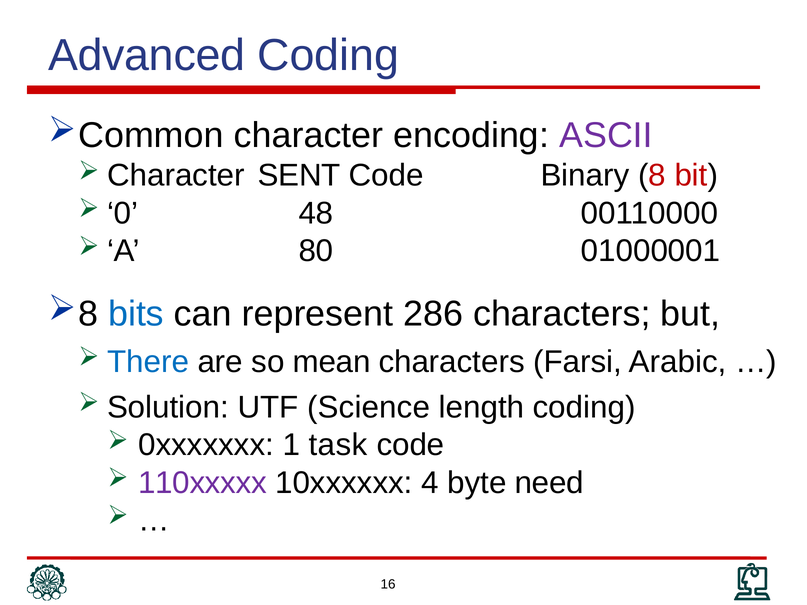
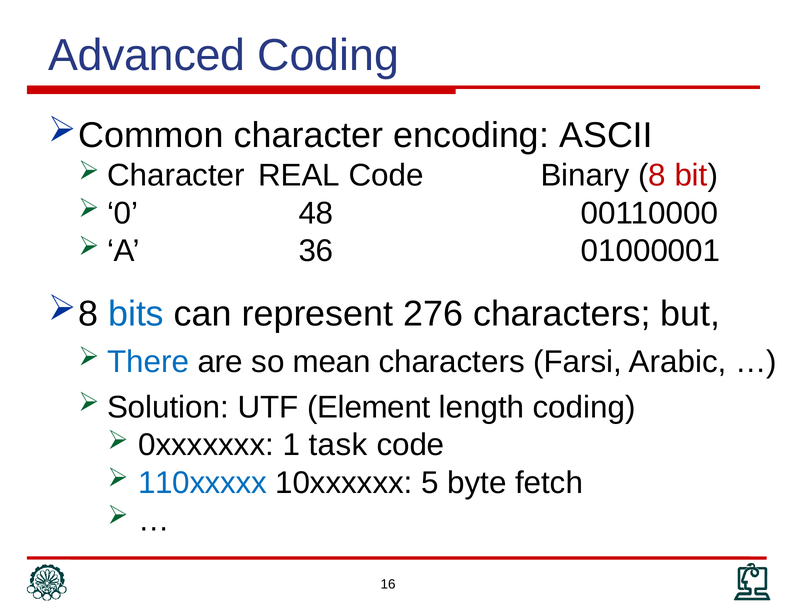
ASCII colour: purple -> black
SENT: SENT -> REAL
80: 80 -> 36
286: 286 -> 276
Science: Science -> Element
110xxxxx colour: purple -> blue
4: 4 -> 5
need: need -> fetch
